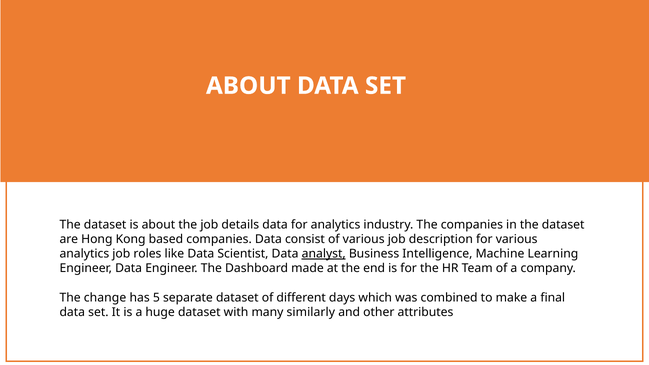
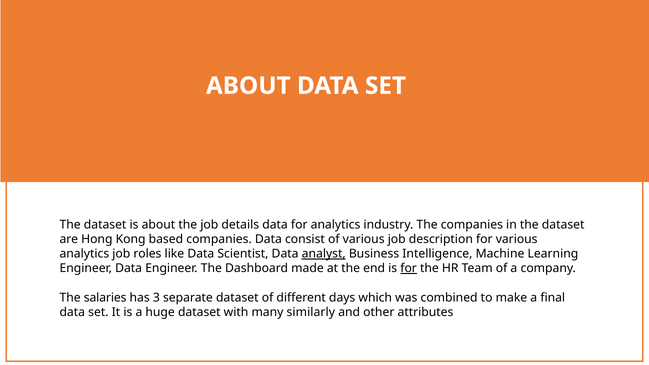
for at (409, 268) underline: none -> present
change: change -> salaries
5: 5 -> 3
